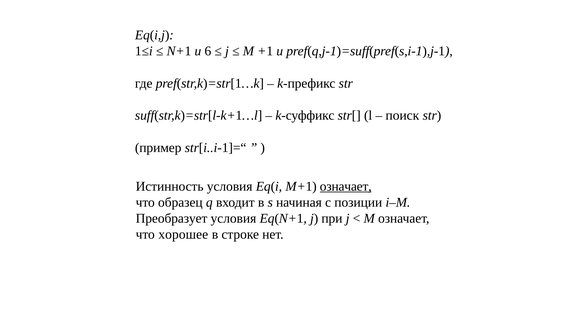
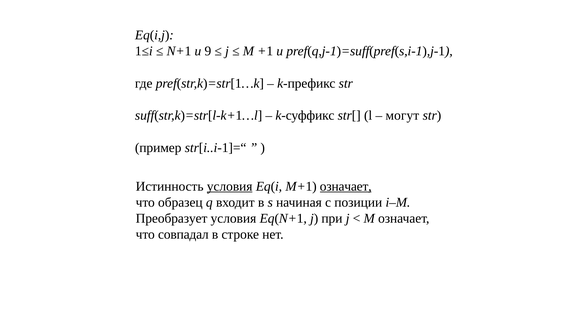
6: 6 -> 9
поиск: поиск -> могут
условия at (230, 186) underline: none -> present
хорошее: хорошее -> совпадал
